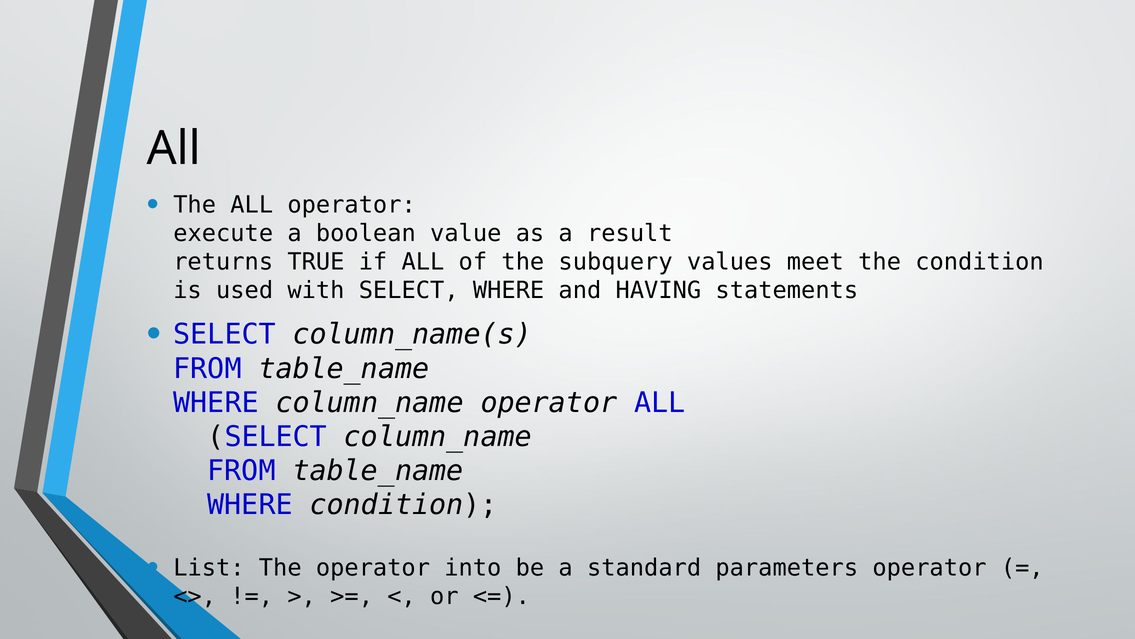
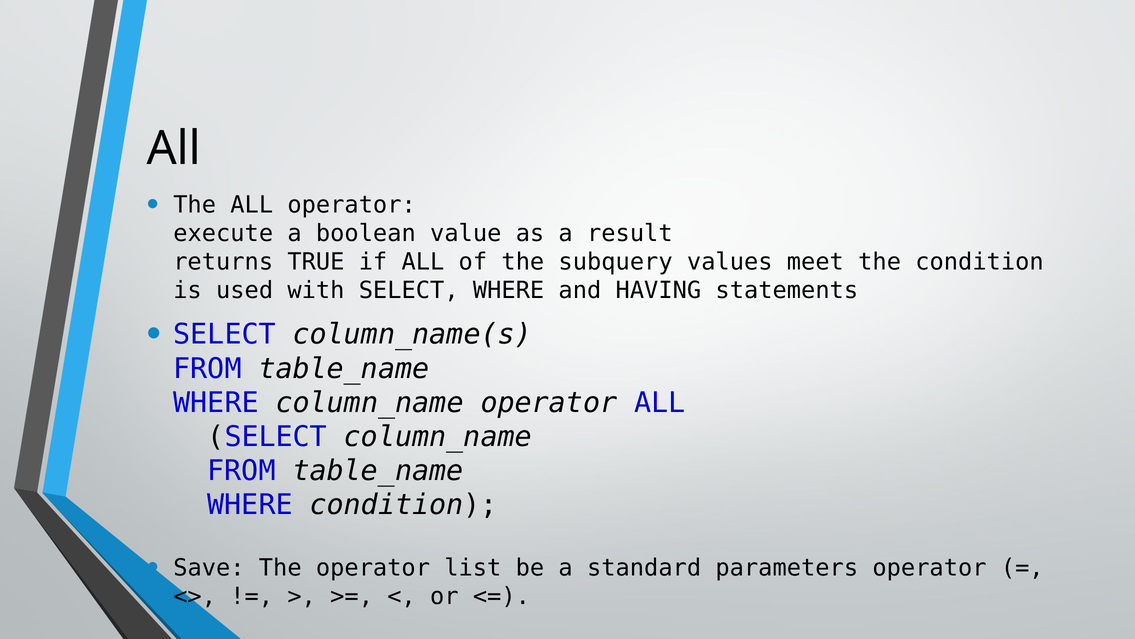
List: List -> Save
into: into -> list
